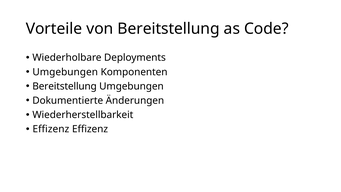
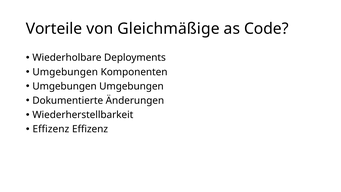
von Bereitstellung: Bereitstellung -> Gleichmäßige
Bereitstellung at (65, 86): Bereitstellung -> Umgebungen
